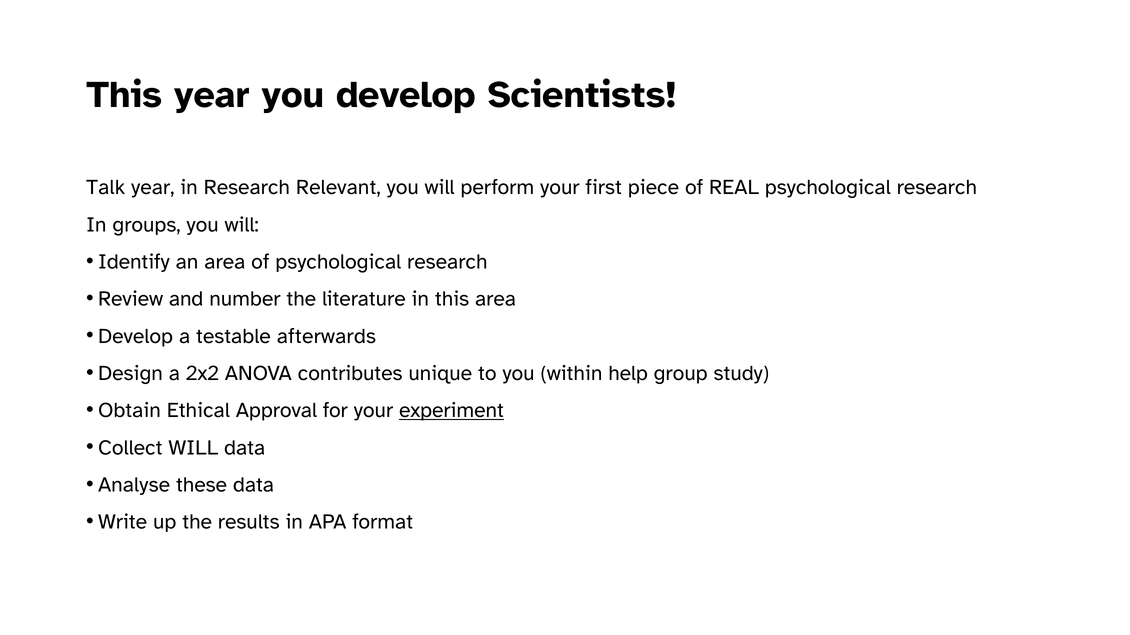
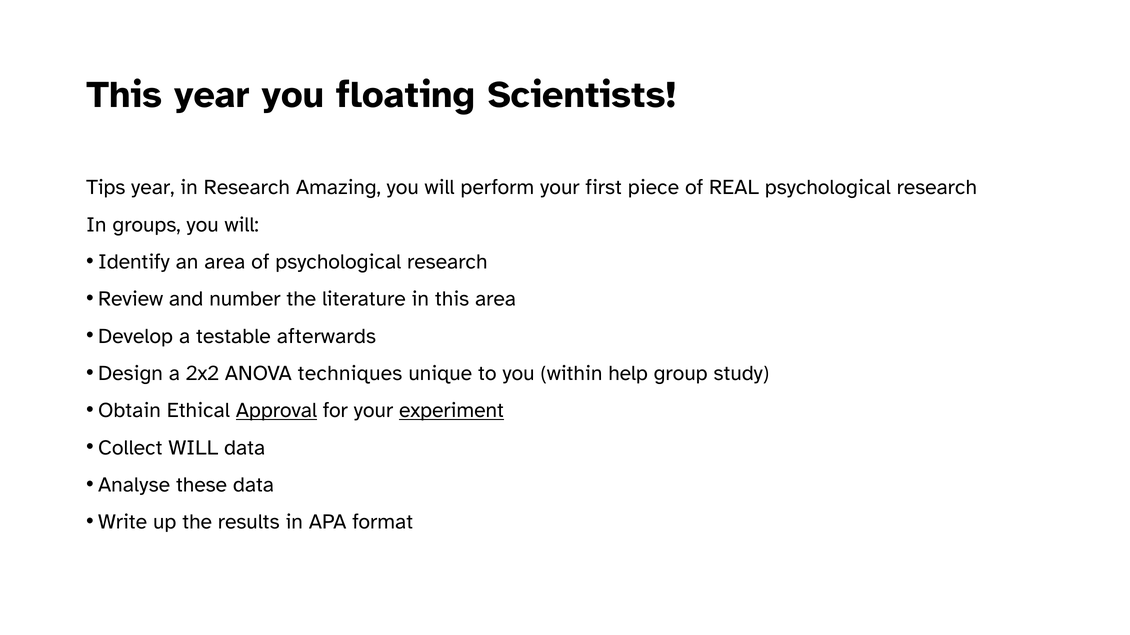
you develop: develop -> floating
Talk: Talk -> Tips
Relevant: Relevant -> Amazing
contributes: contributes -> techniques
Approval underline: none -> present
